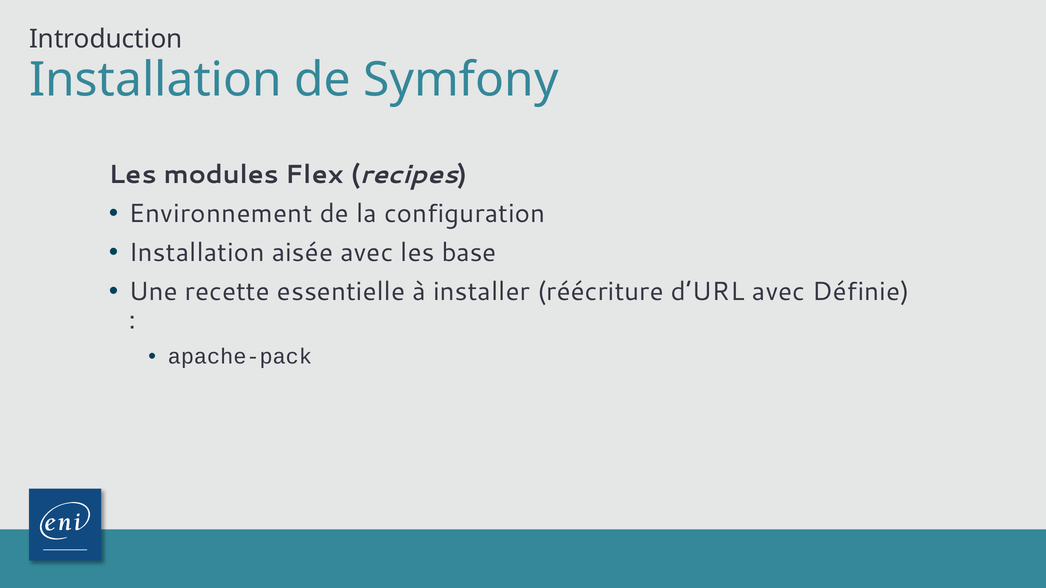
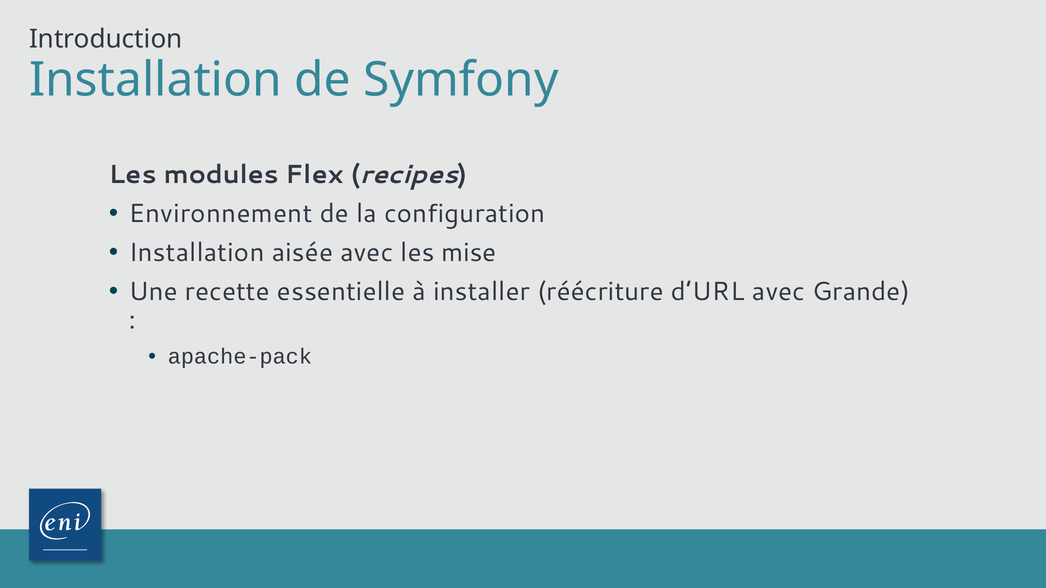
base: base -> mise
Définie: Définie -> Grande
